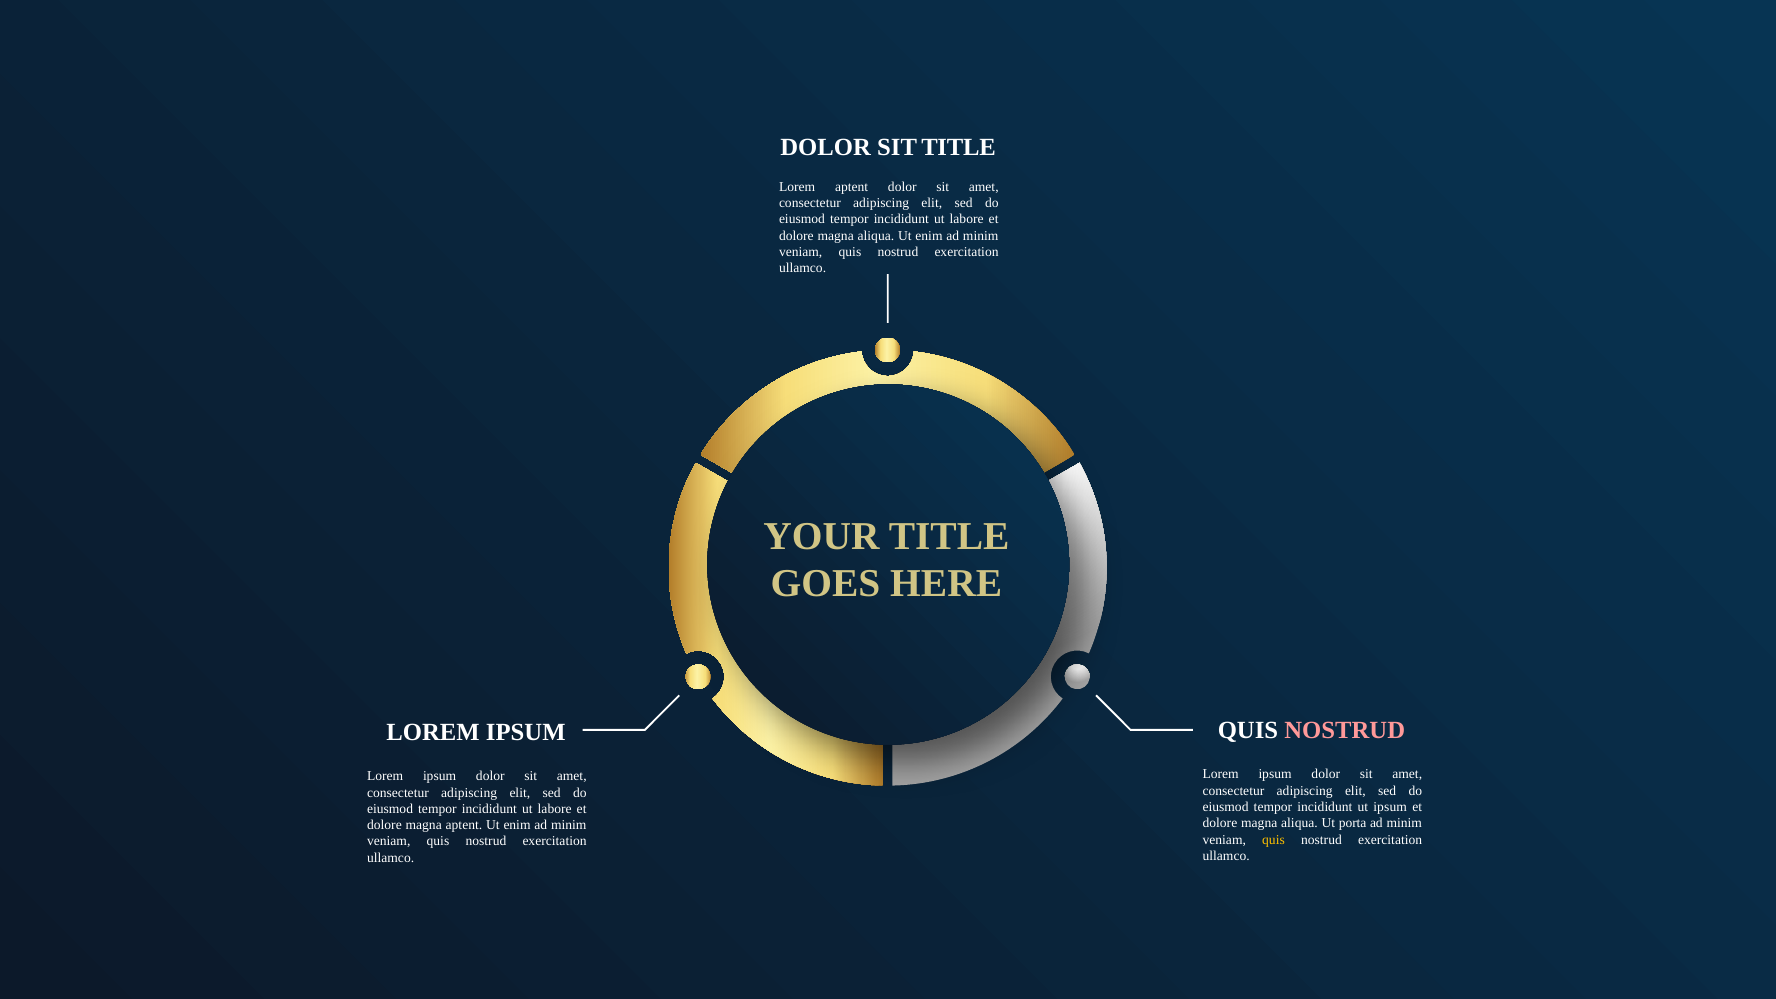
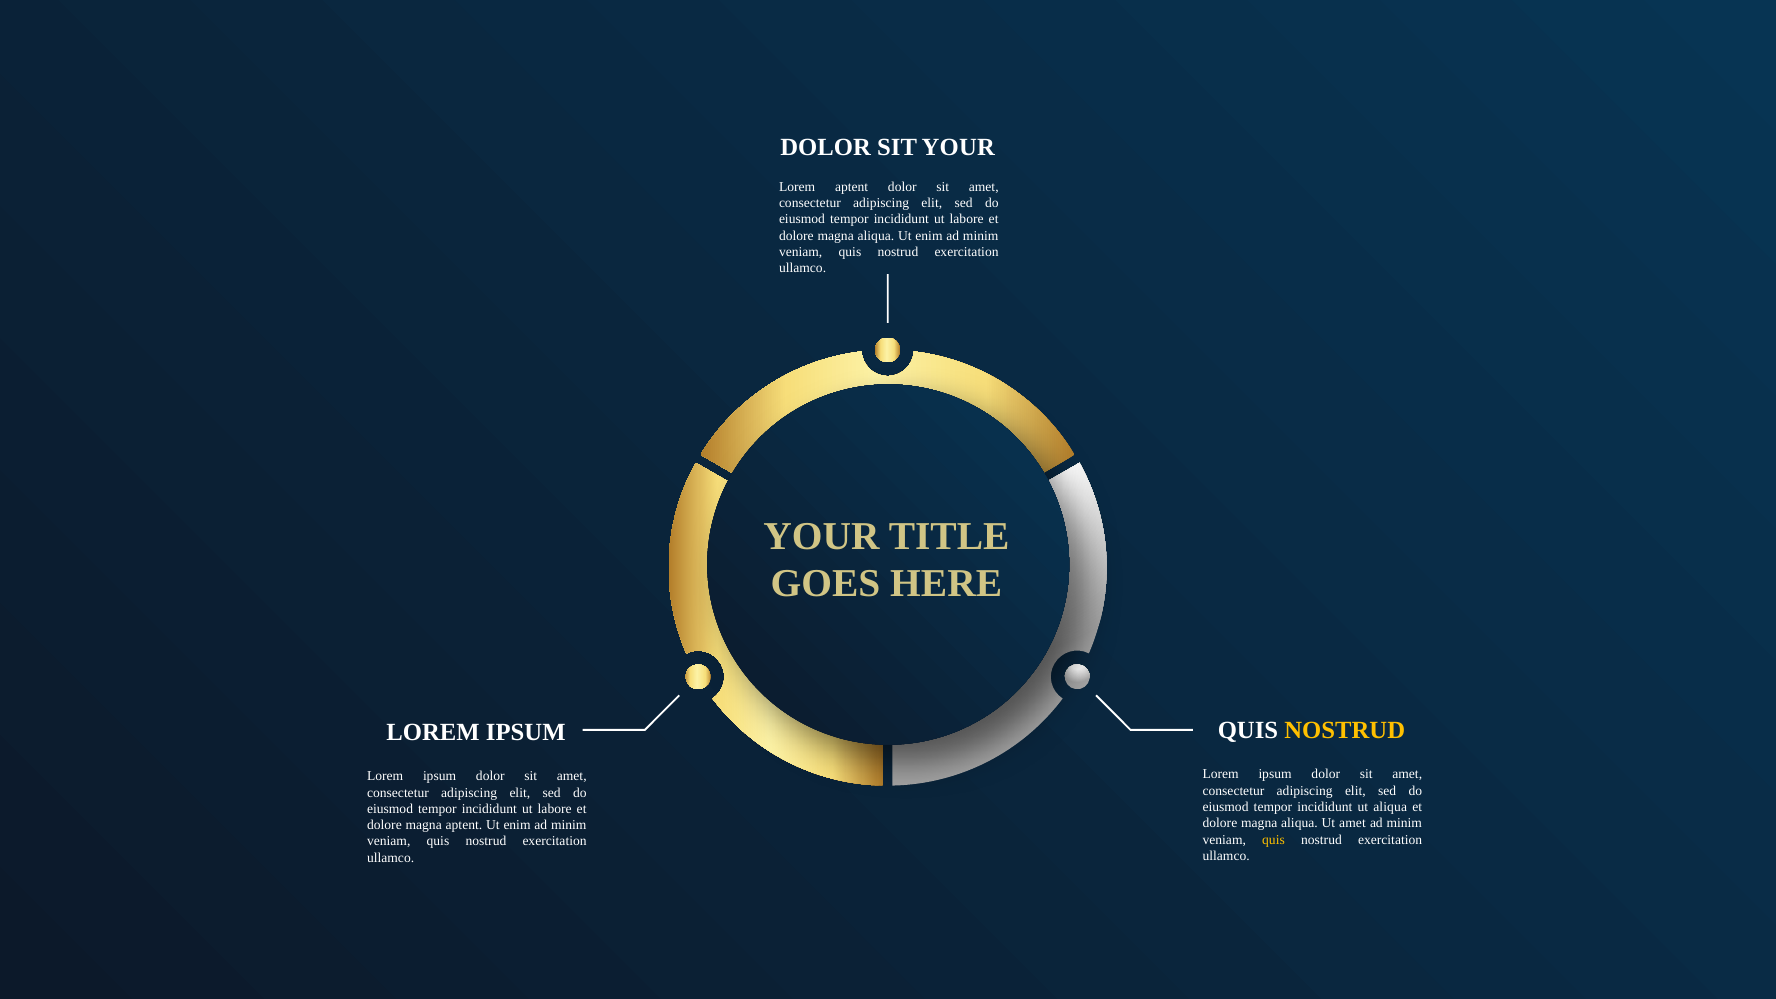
SIT TITLE: TITLE -> YOUR
NOSTRUD at (1345, 730) colour: pink -> yellow
ut ipsum: ipsum -> aliqua
Ut porta: porta -> amet
